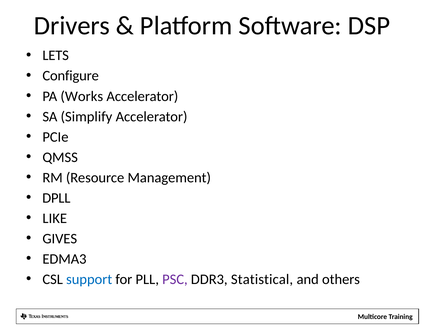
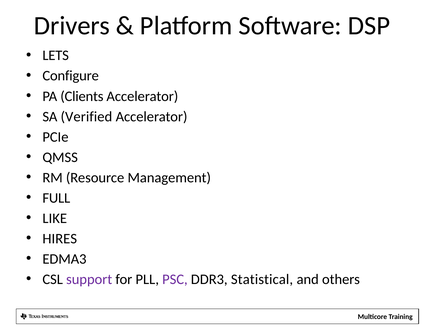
Works: Works -> Clients
Simplify: Simplify -> Verified
DPLL: DPLL -> FULL
GIVES: GIVES -> HIRES
support colour: blue -> purple
